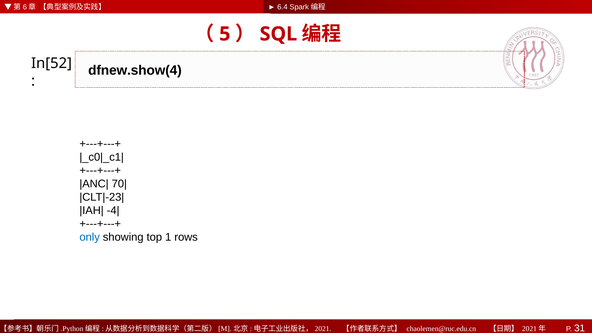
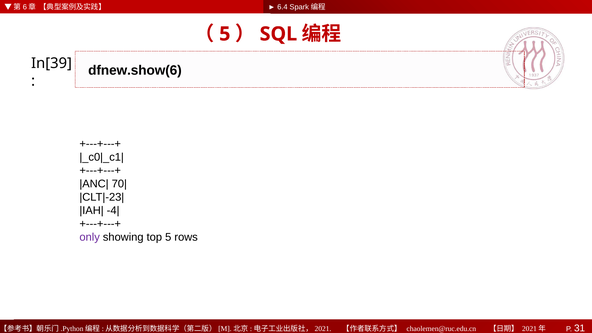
In[52: In[52 -> In[39
dfnew.show(4: dfnew.show(4 -> dfnew.show(6
only colour: blue -> purple
top 1: 1 -> 5
